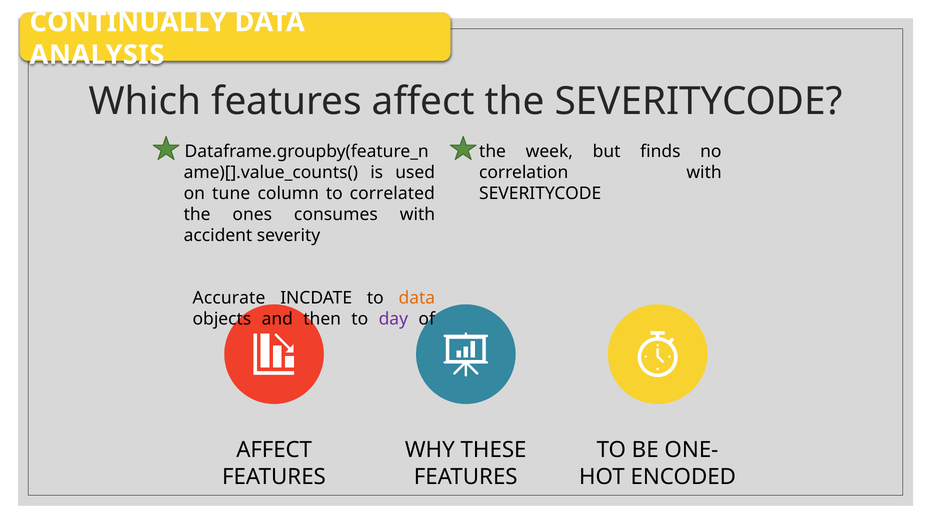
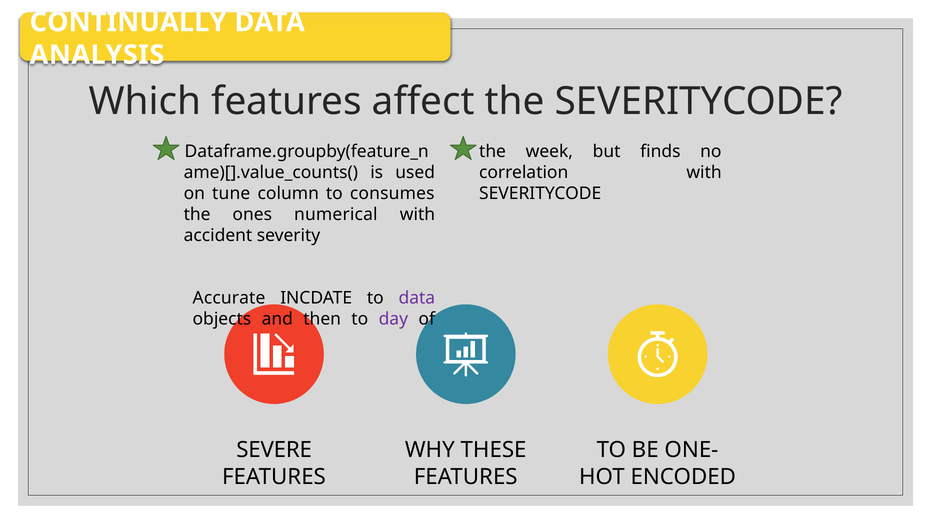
correlated: correlated -> consumes
consumes: consumes -> numerical
data at (417, 298) colour: orange -> purple
AFFECT at (274, 450): AFFECT -> SEVERE
